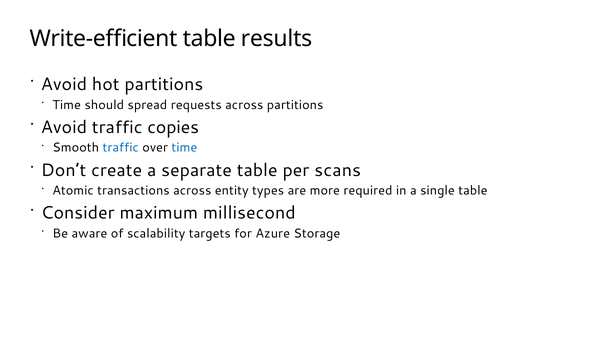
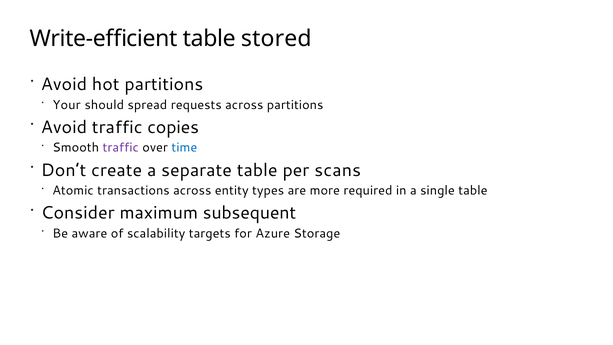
results: results -> stored
Time at (67, 105): Time -> Your
traffic at (121, 148) colour: blue -> purple
millisecond: millisecond -> subsequent
